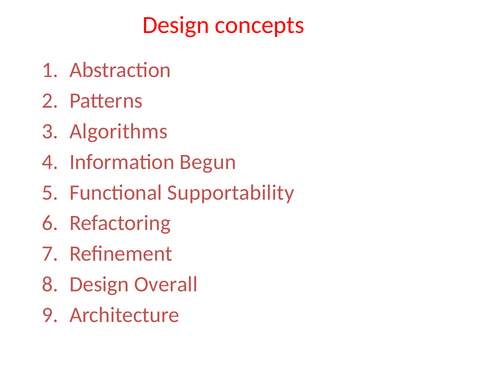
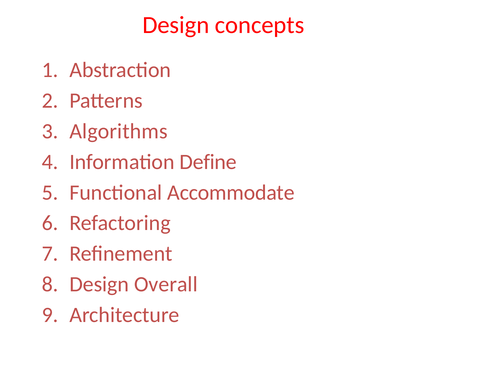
Begun: Begun -> Define
Supportability: Supportability -> Accommodate
